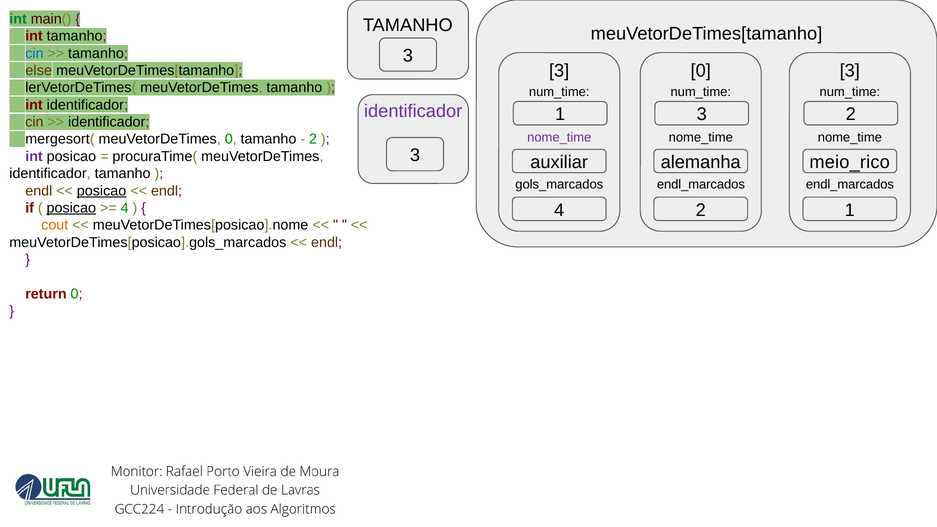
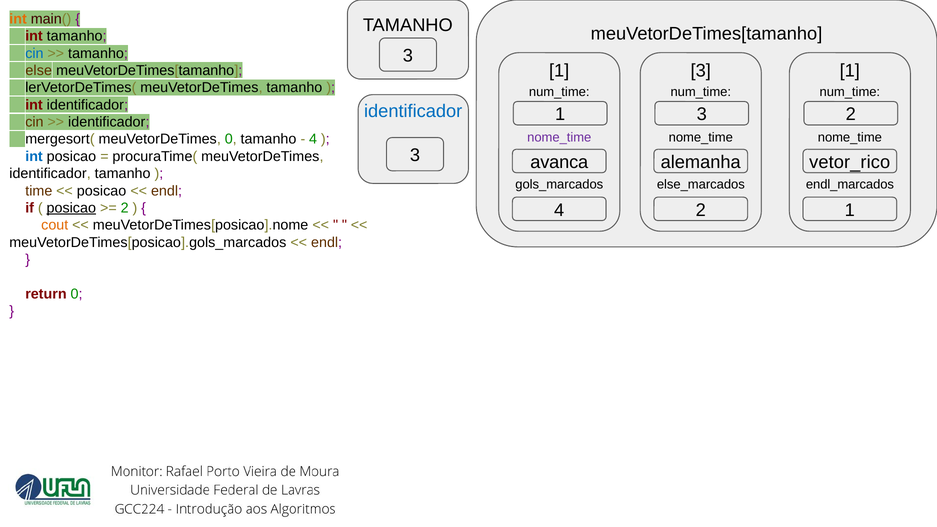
int at (18, 19) colour: green -> orange
3 at (559, 71): 3 -> 1
0 at (701, 71): 0 -> 3
3 at (850, 71): 3 -> 1
identificador at (413, 111) colour: purple -> blue
2 at (313, 139): 2 -> 4
int at (34, 156) colour: purple -> blue
auxiliar: auxiliar -> avanca
meio_rico: meio_rico -> vetor_rico
endl_marcados at (701, 185): endl_marcados -> else_marcados
endl at (39, 191): endl -> time
posicao at (102, 191) underline: present -> none
4 at (125, 208): 4 -> 2
